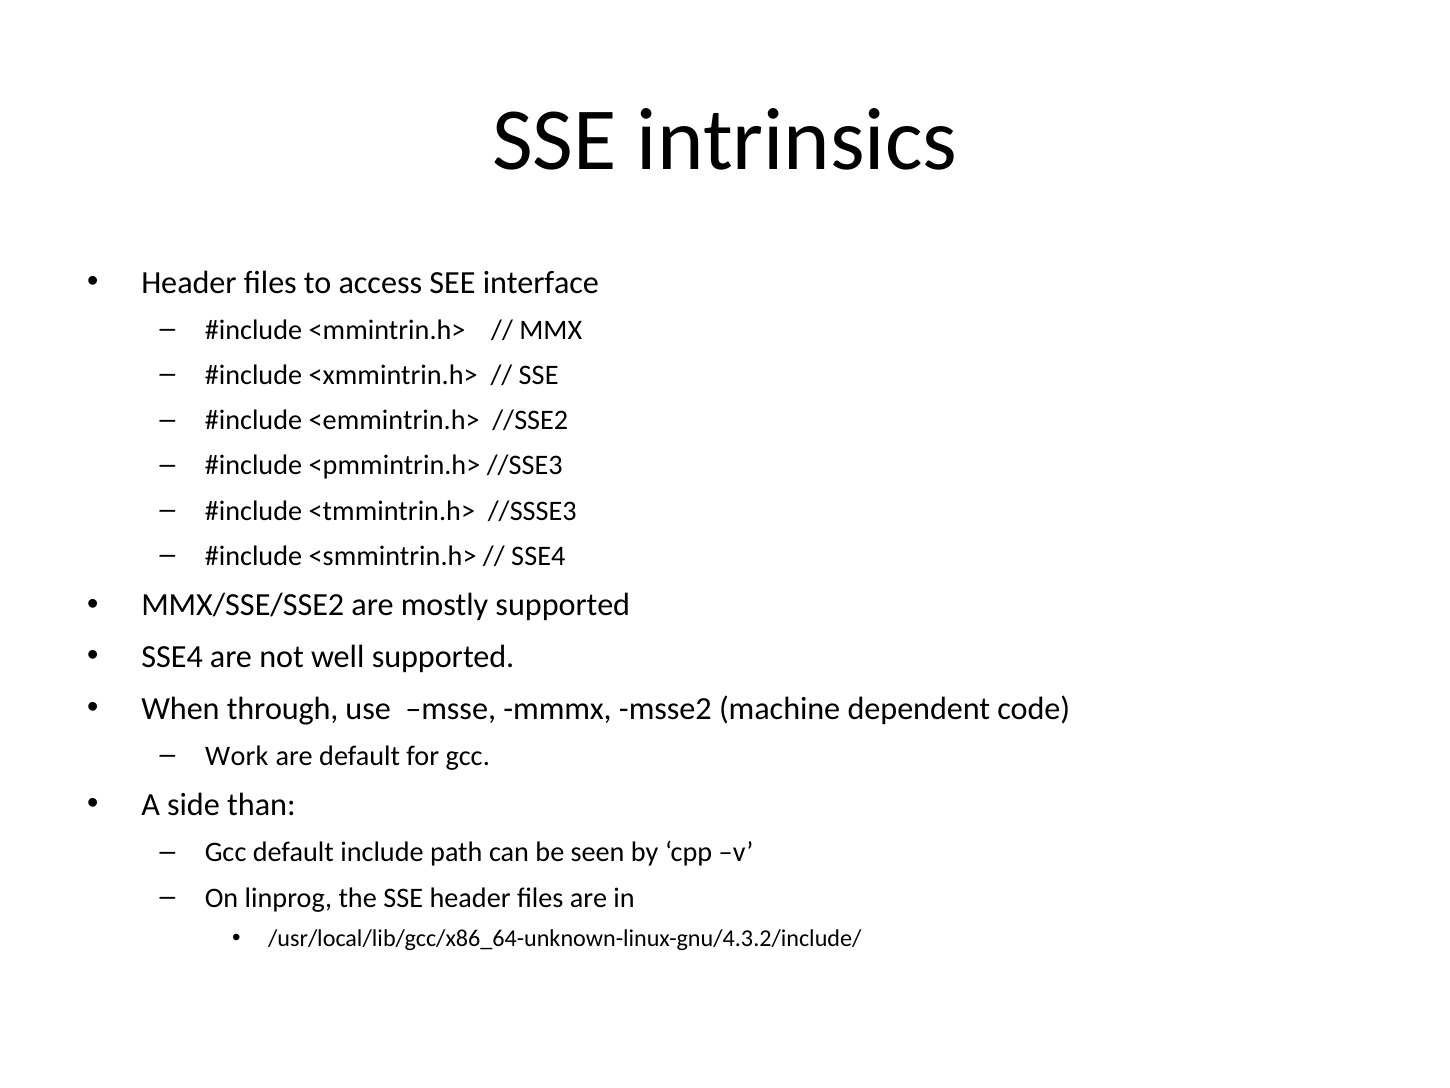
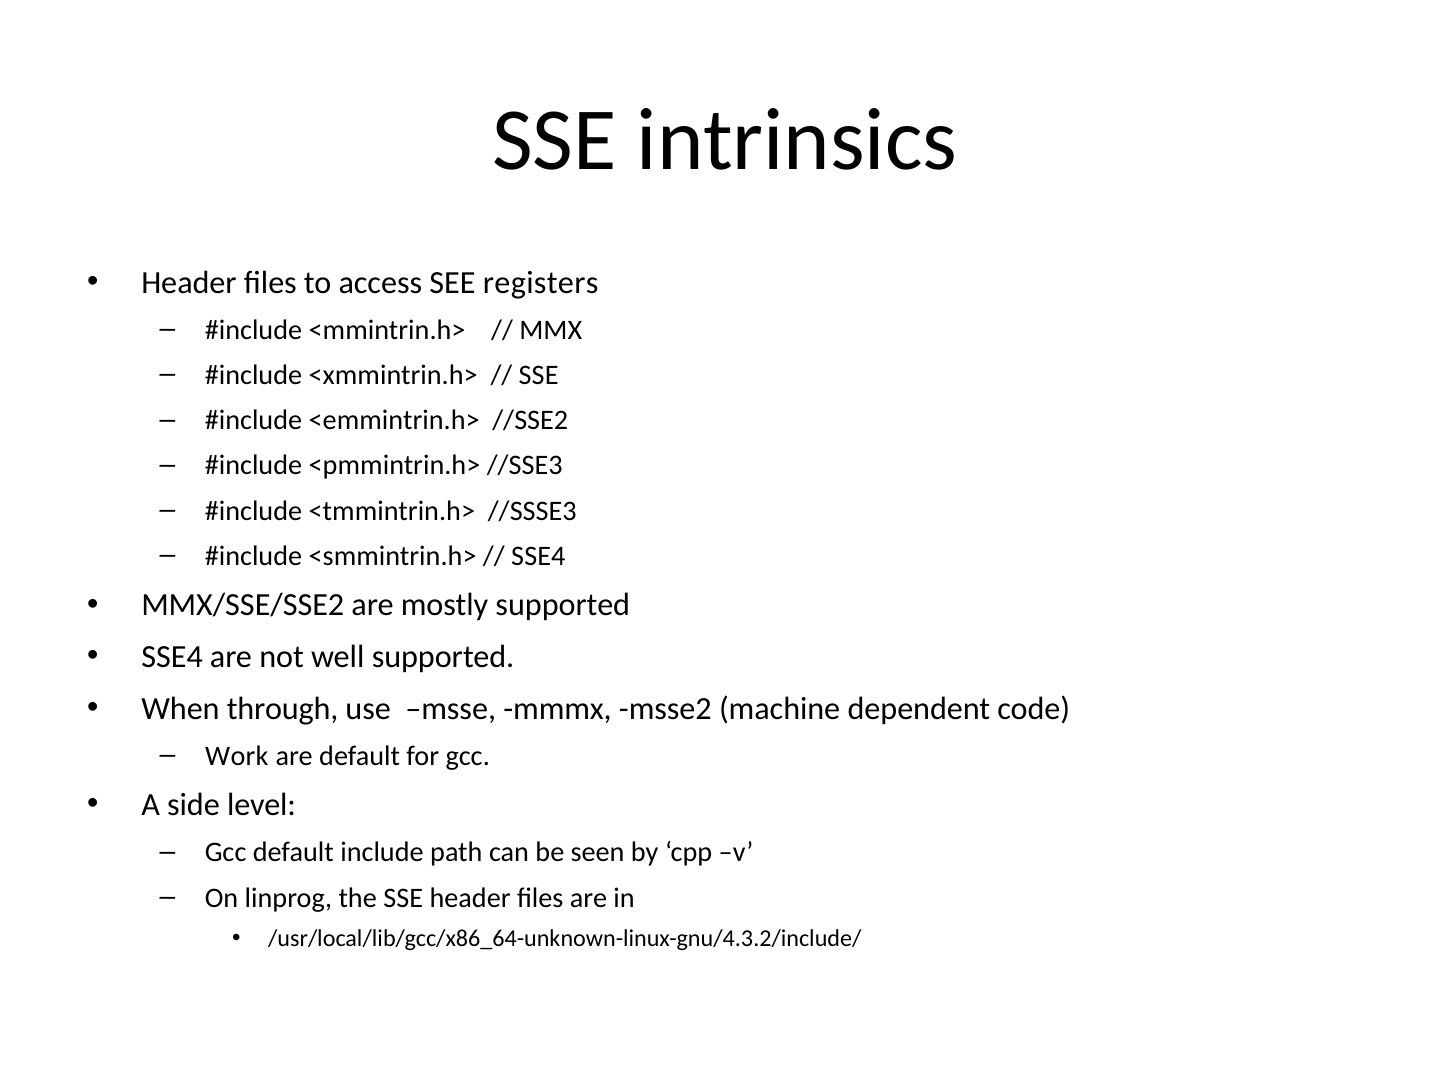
interface: interface -> registers
than: than -> level
